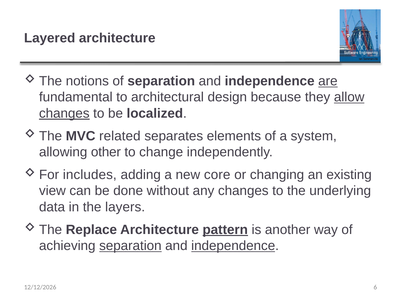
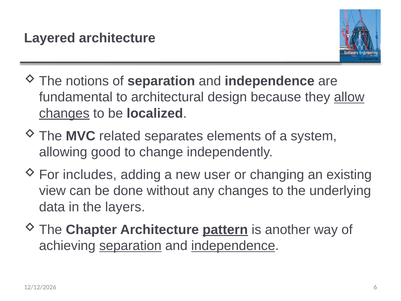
are underline: present -> none
other: other -> good
core: core -> user
Replace: Replace -> Chapter
